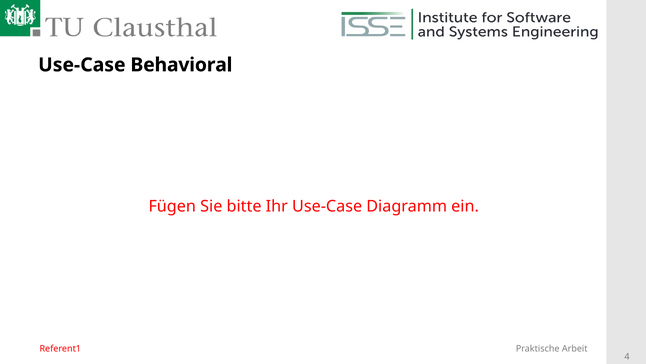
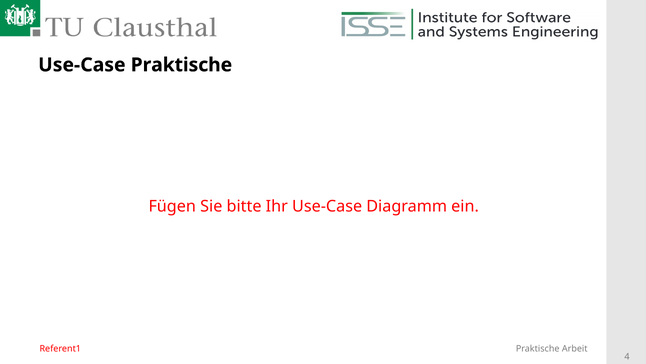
Use-Case Behavioral: Behavioral -> Praktische
